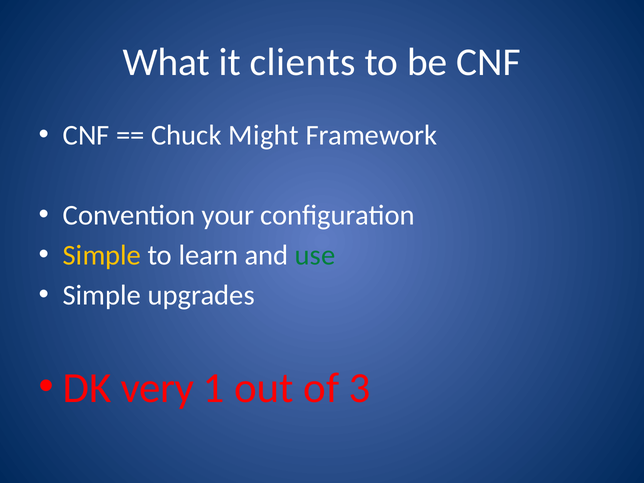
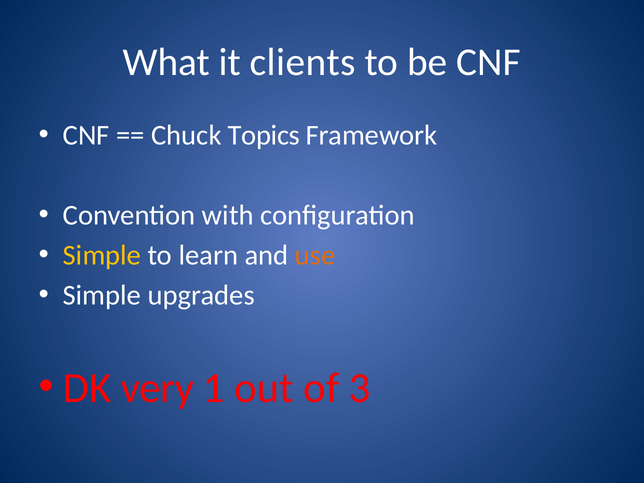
Might: Might -> Topics
your: your -> with
use colour: green -> orange
